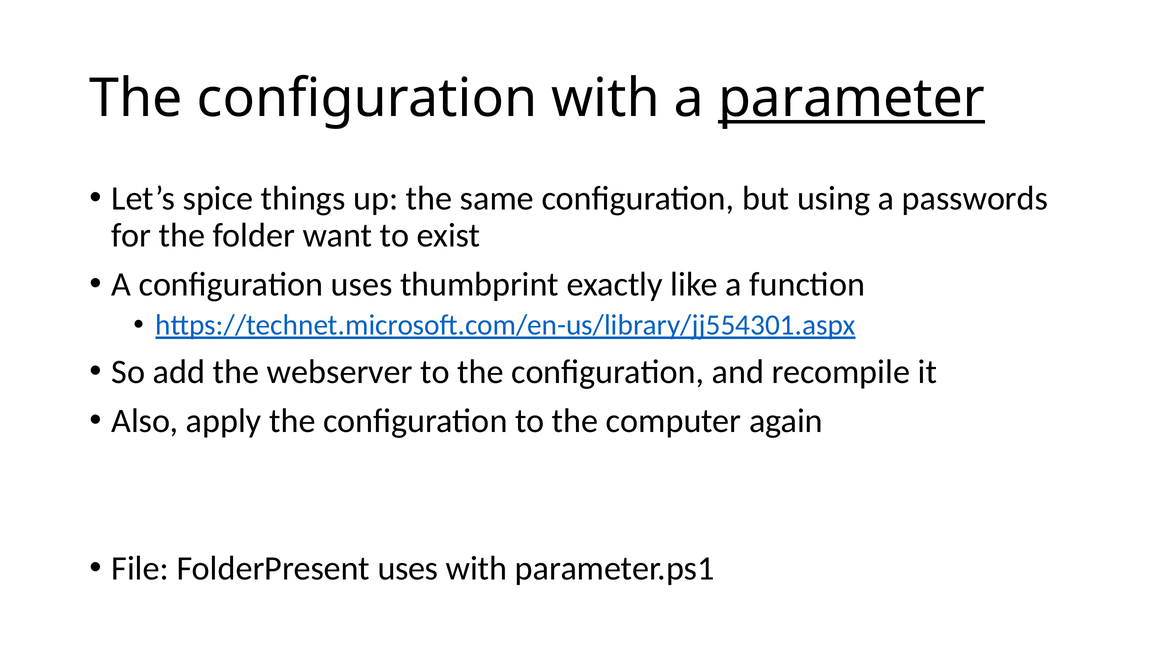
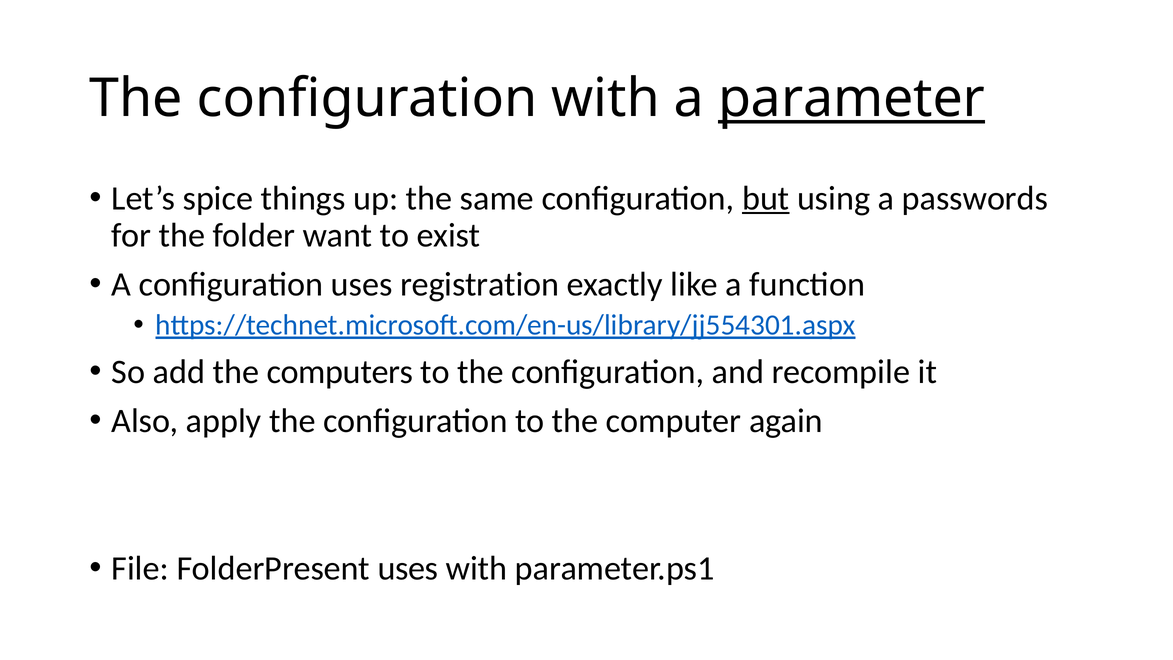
but underline: none -> present
thumbprint: thumbprint -> registration
webserver: webserver -> computers
